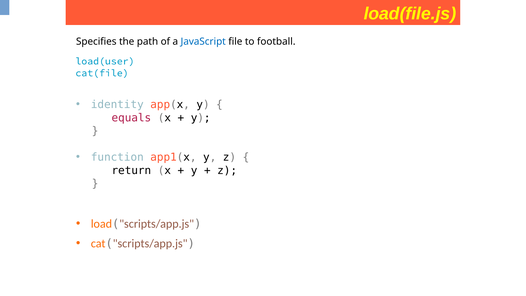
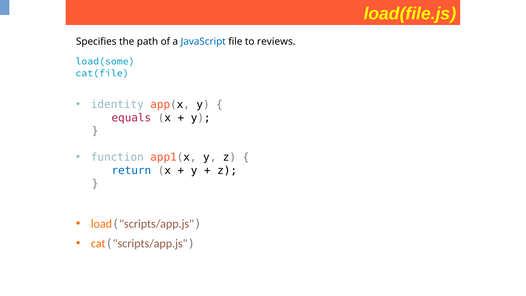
football: football -> reviews
load(user: load(user -> load(some
return colour: black -> blue
